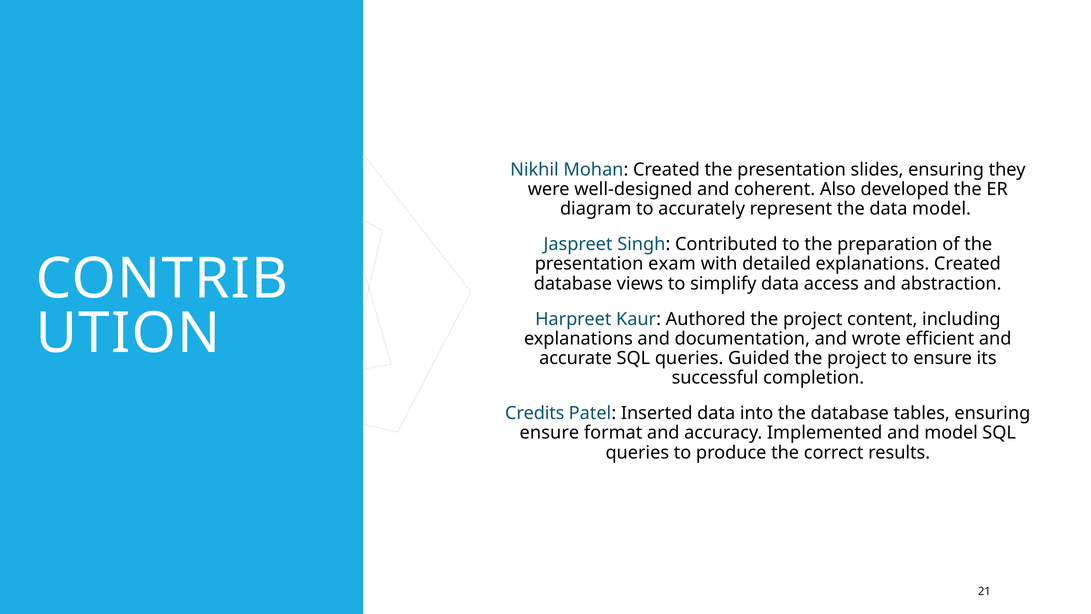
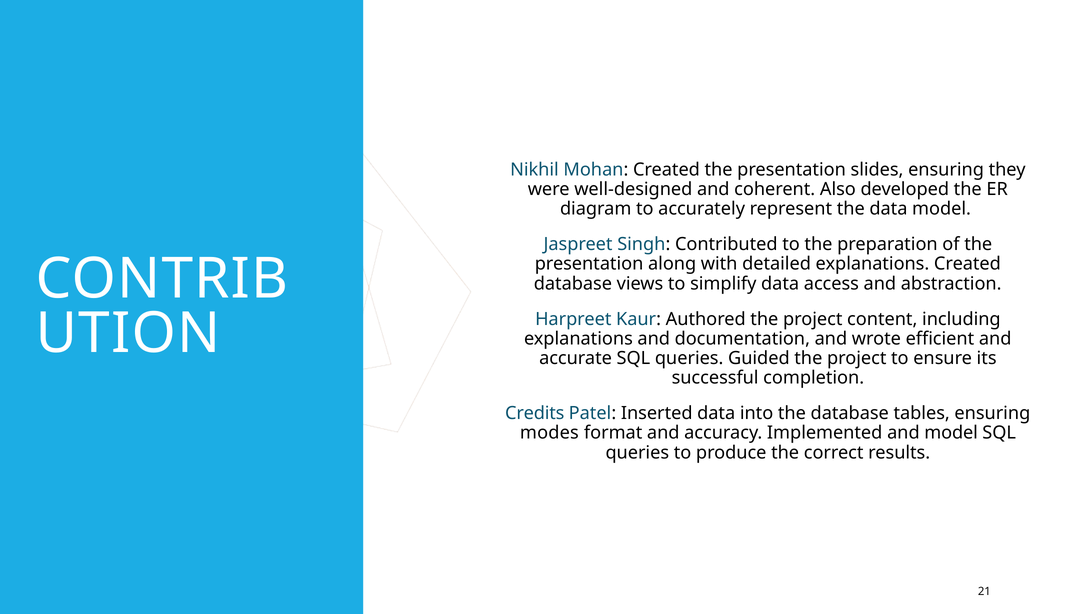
exam: exam -> along
ensure at (549, 433): ensure -> modes
